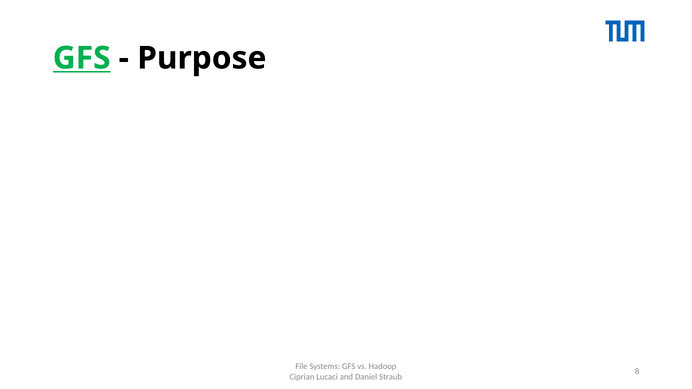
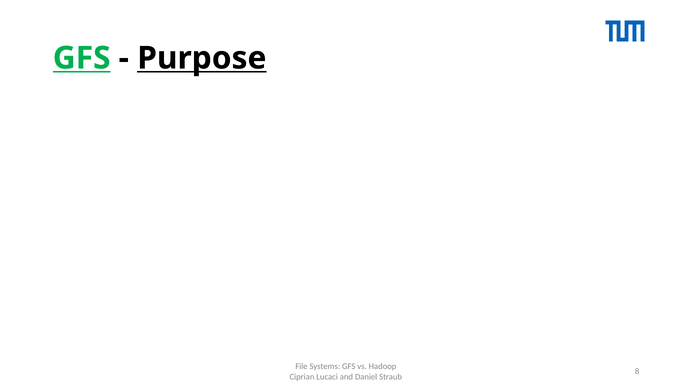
Purpose underline: none -> present
